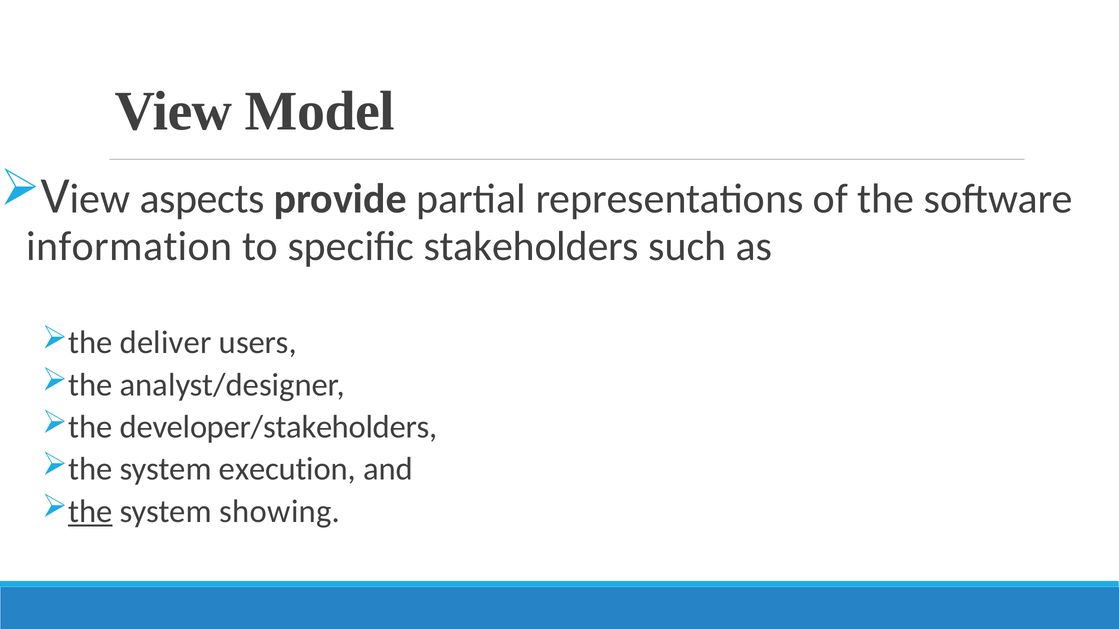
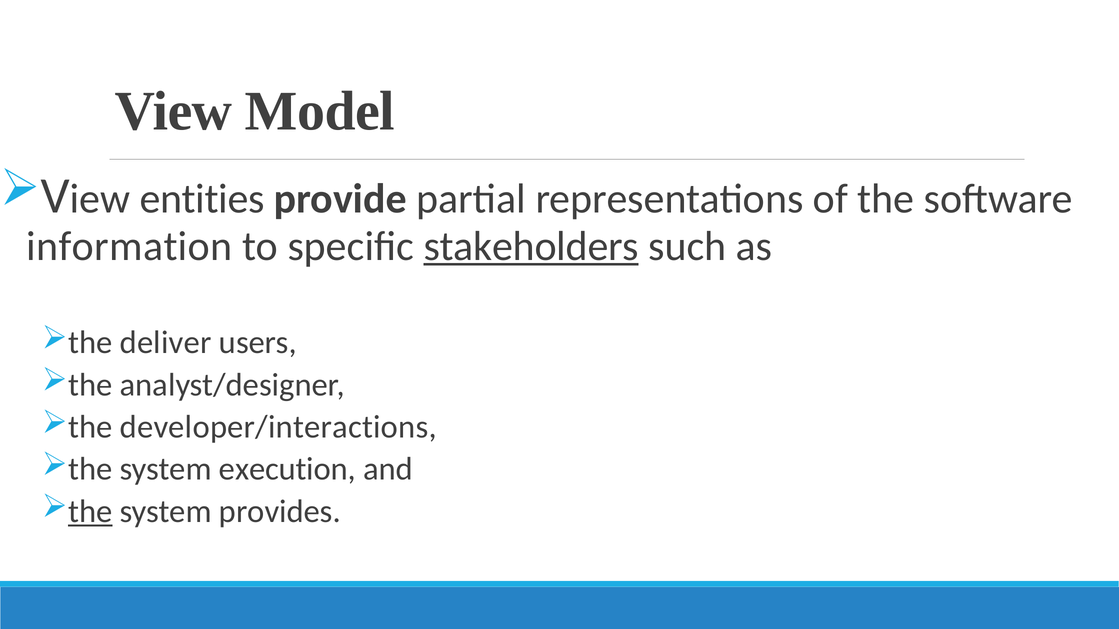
aspects: aspects -> entities
stakeholders underline: none -> present
developer/stakeholders: developer/stakeholders -> developer/interactions
showing: showing -> provides
